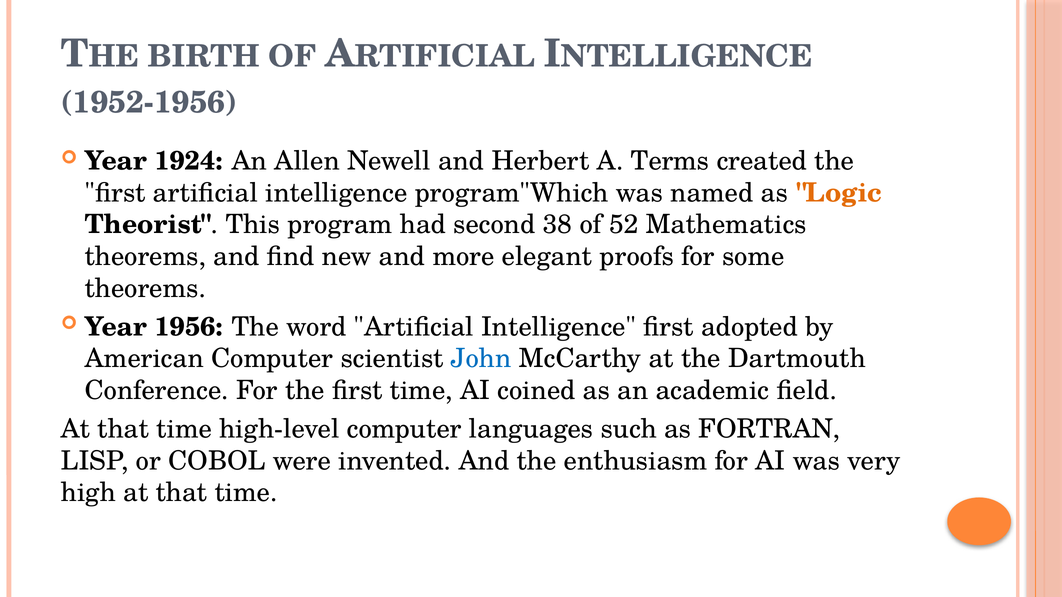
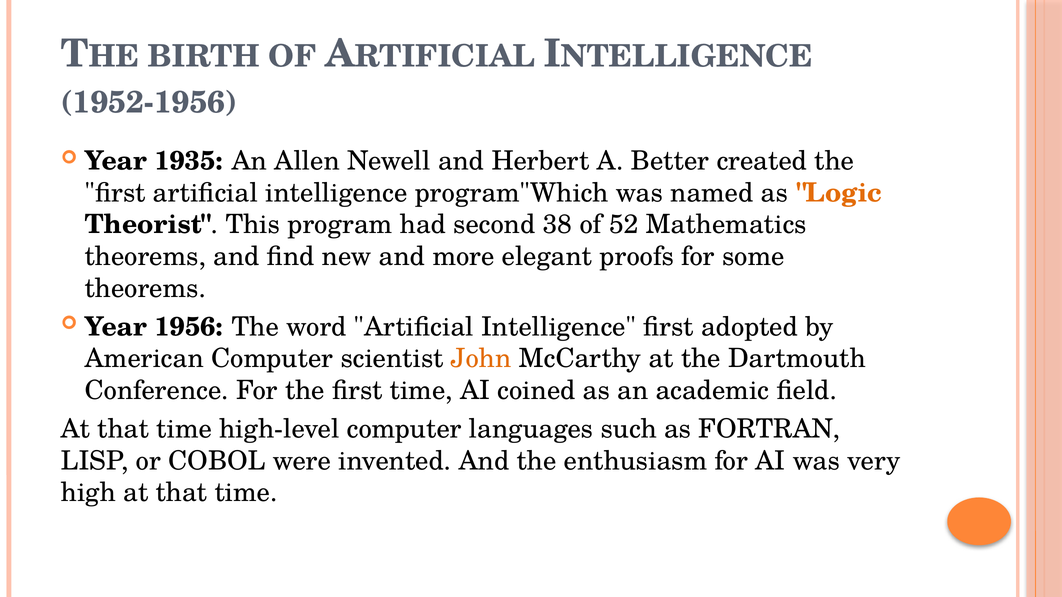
1924: 1924 -> 1935
Terms: Terms -> Better
John colour: blue -> orange
